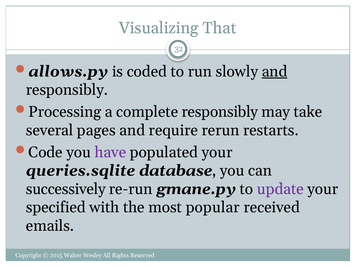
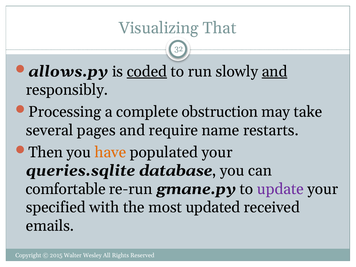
coded underline: none -> present
complete responsibly: responsibly -> obstruction
rerun: rerun -> name
Code: Code -> Then
have colour: purple -> orange
successively: successively -> comfortable
popular: popular -> updated
